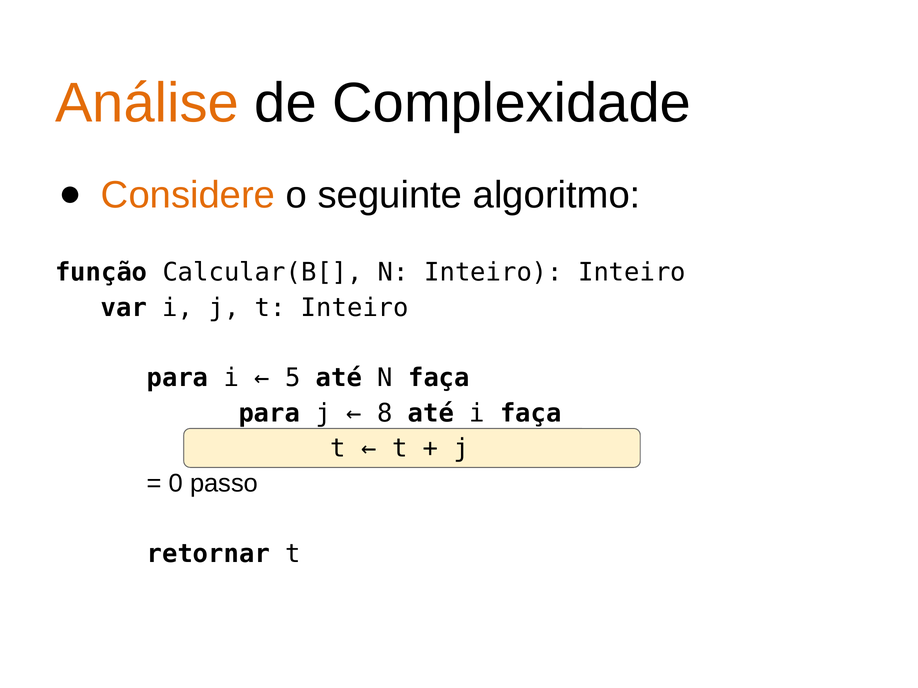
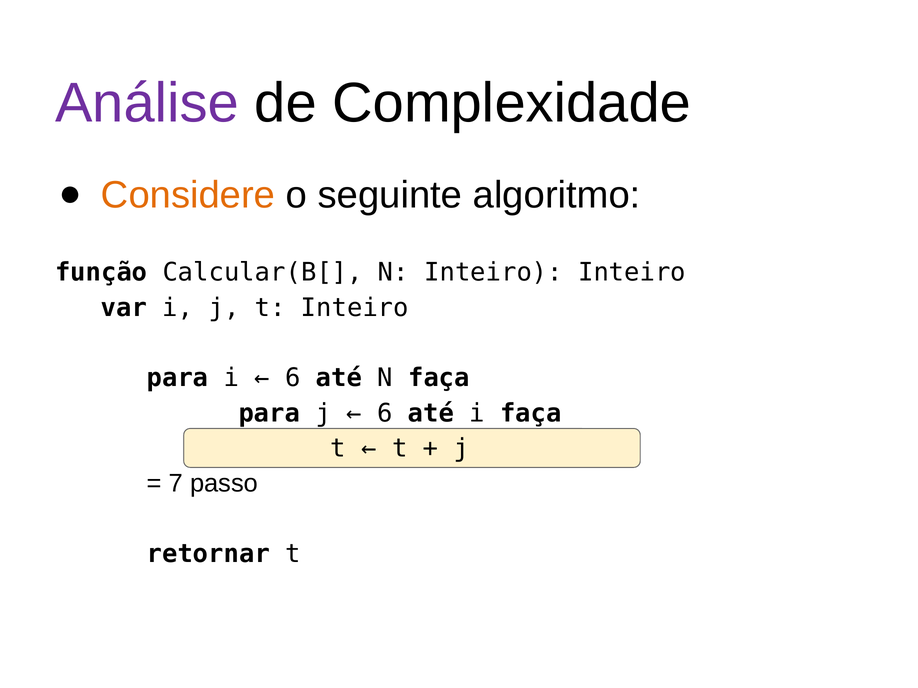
Análise colour: orange -> purple
5 at (293, 378): 5 -> 6
8 at (385, 413): 8 -> 6
0: 0 -> 7
